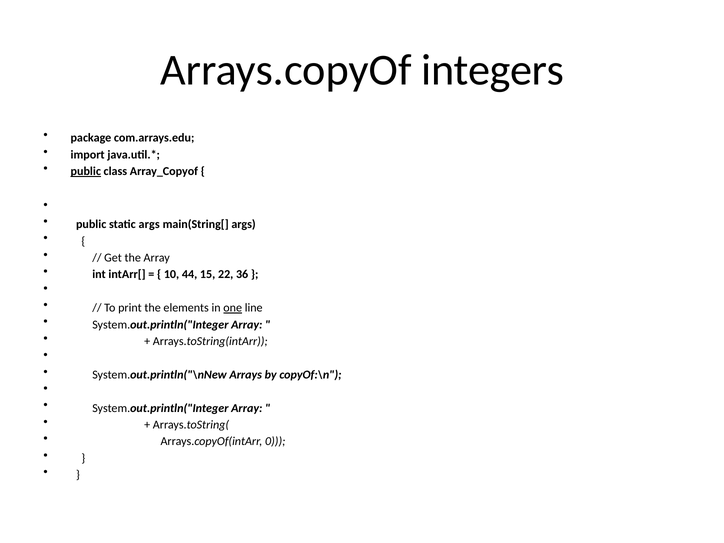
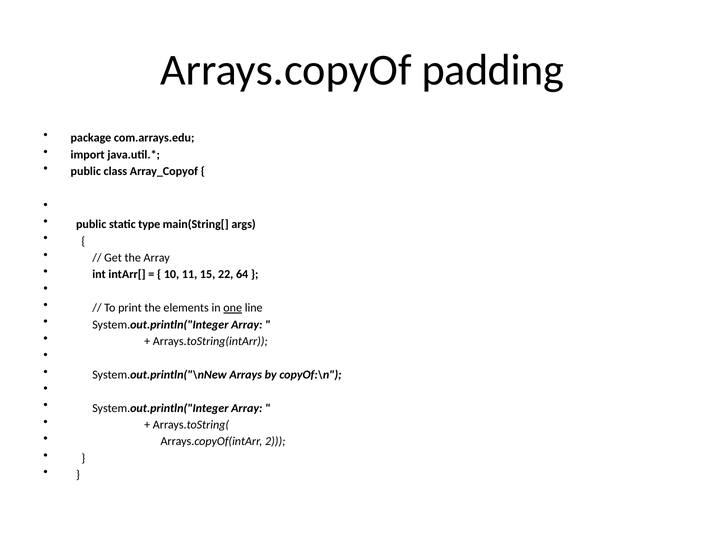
integers: integers -> padding
public at (86, 171) underline: present -> none
static args: args -> type
44: 44 -> 11
36: 36 -> 64
0: 0 -> 2
